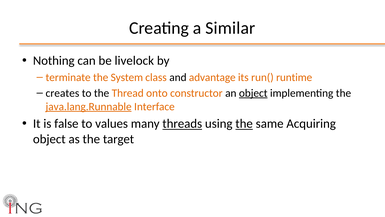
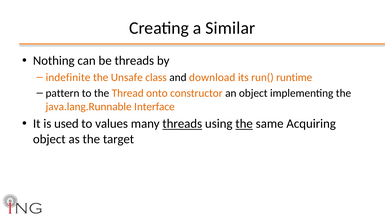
be livelock: livelock -> threads
terminate: terminate -> indefinite
System: System -> Unsafe
advantage: advantage -> download
creates: creates -> pattern
object at (253, 93) underline: present -> none
java.lang.Runnable underline: present -> none
false: false -> used
